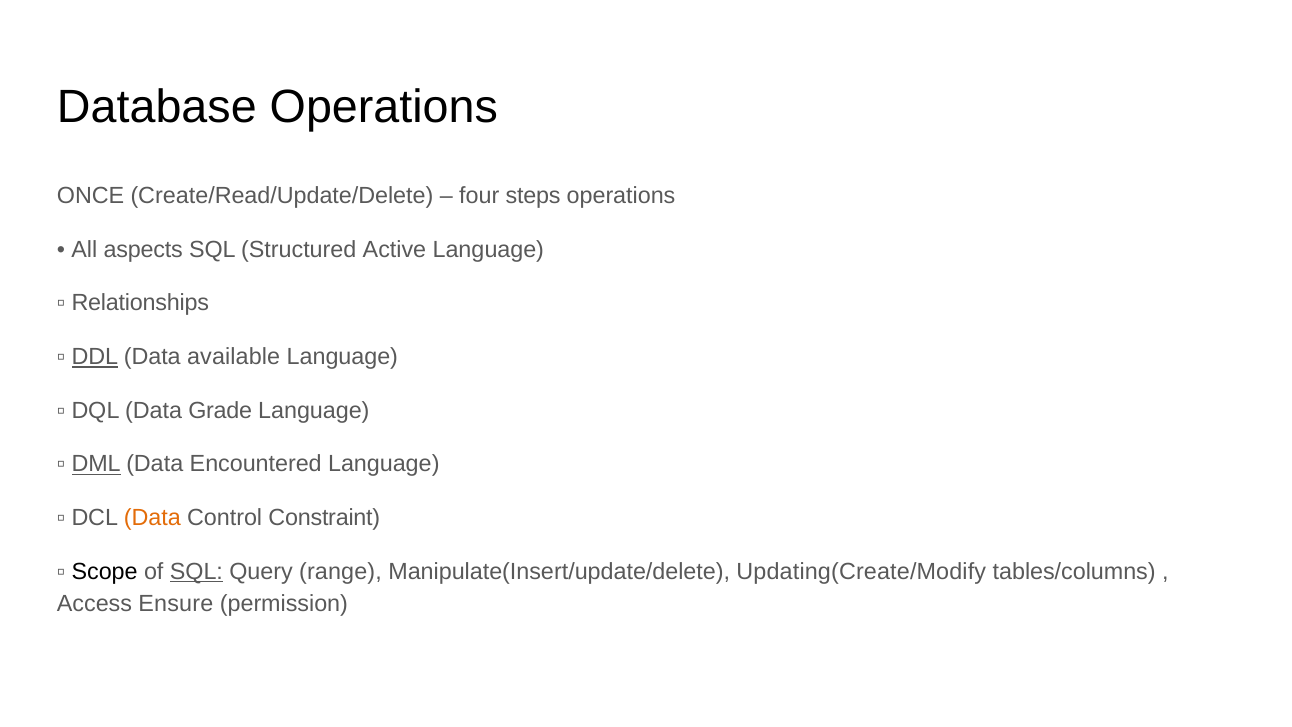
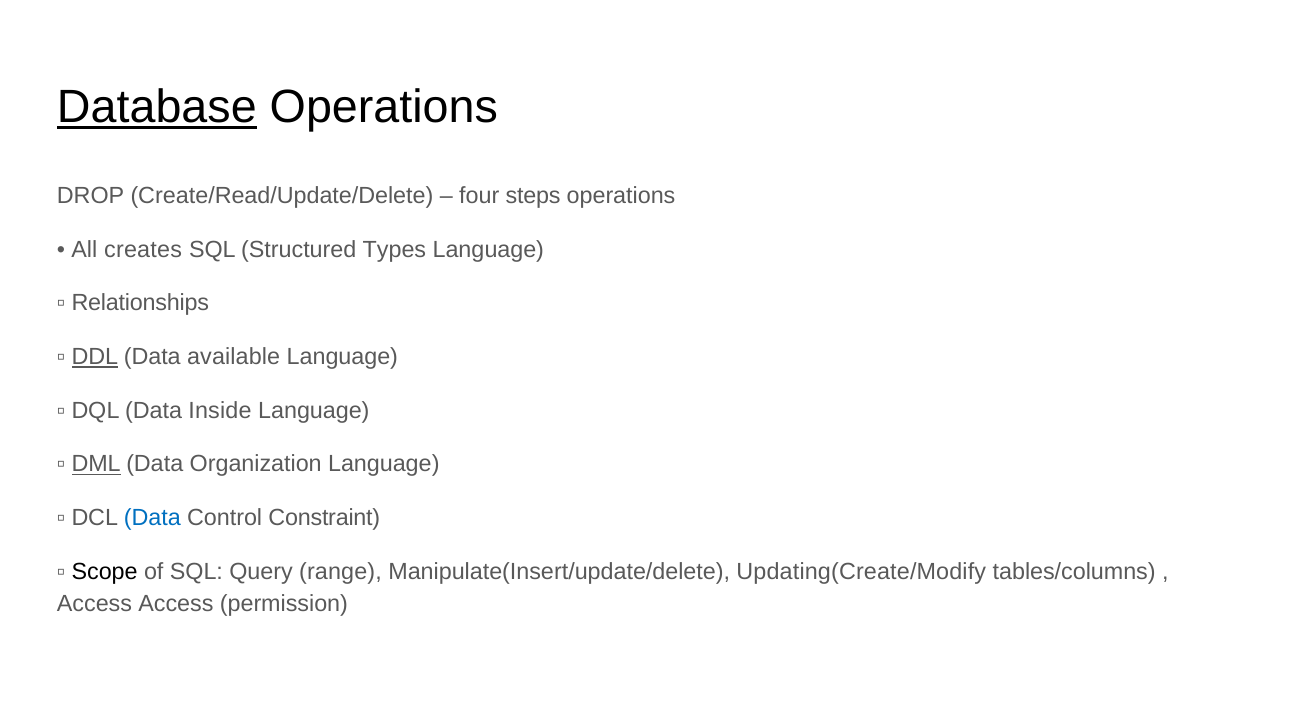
Database underline: none -> present
ONCE: ONCE -> DROP
aspects: aspects -> creates
Active: Active -> Types
Grade: Grade -> Inside
Encountered: Encountered -> Organization
Data at (152, 518) colour: orange -> blue
SQL at (196, 572) underline: present -> none
Access Ensure: Ensure -> Access
